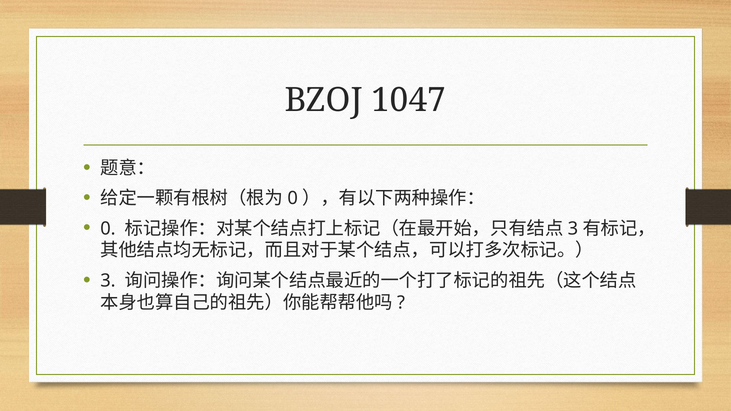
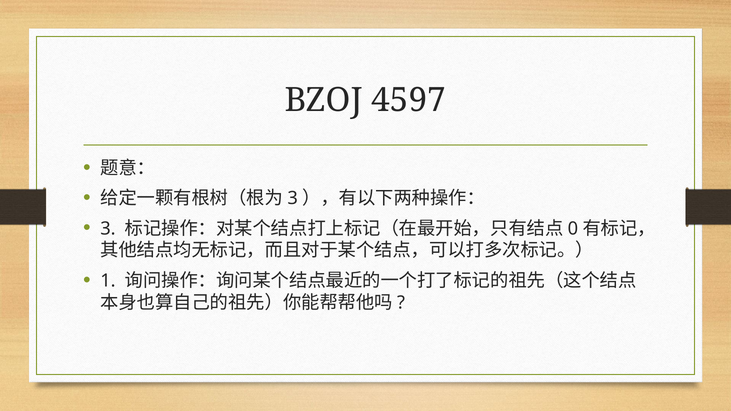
1047: 1047 -> 4597
0 at (293, 198): 0 -> 3
0 at (108, 229): 0 -> 3
3 at (573, 229): 3 -> 0
3 at (108, 281): 3 -> 1
